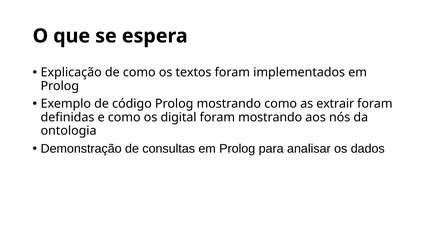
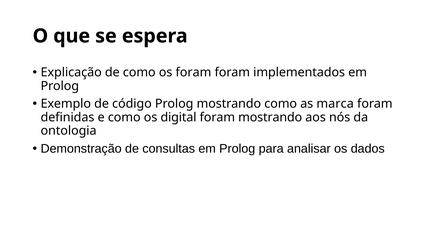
os textos: textos -> foram
extrair: extrair -> marca
